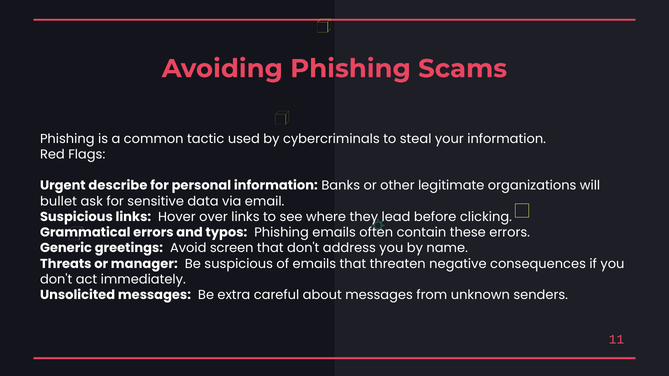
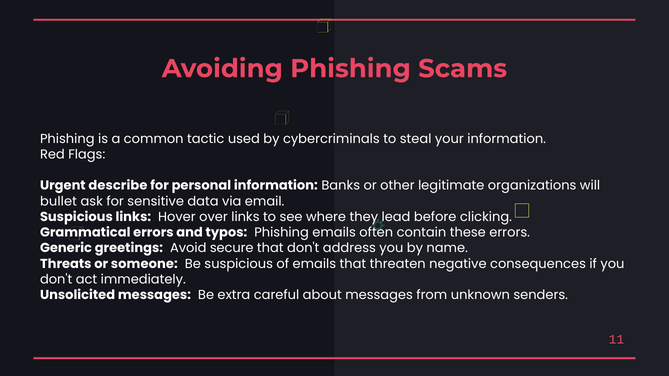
screen: screen -> secure
manager: manager -> someone
